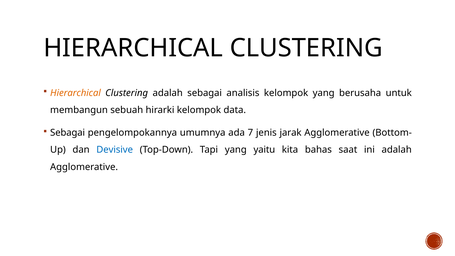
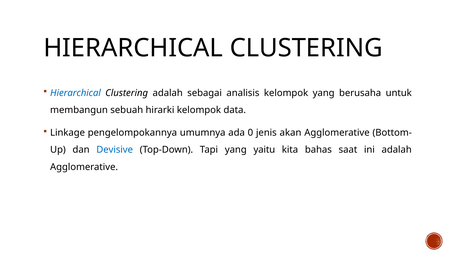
Hierarchical at (75, 93) colour: orange -> blue
Sebagai at (68, 133): Sebagai -> Linkage
7: 7 -> 0
jarak: jarak -> akan
